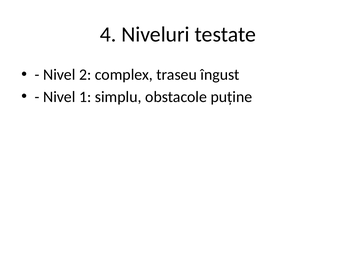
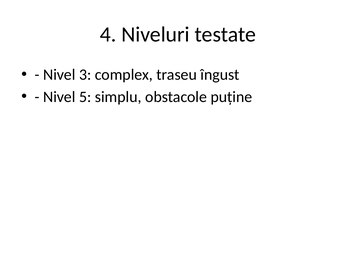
2: 2 -> 3
1: 1 -> 5
